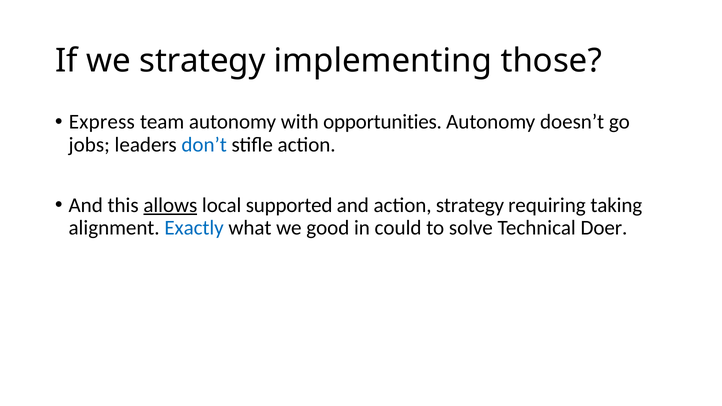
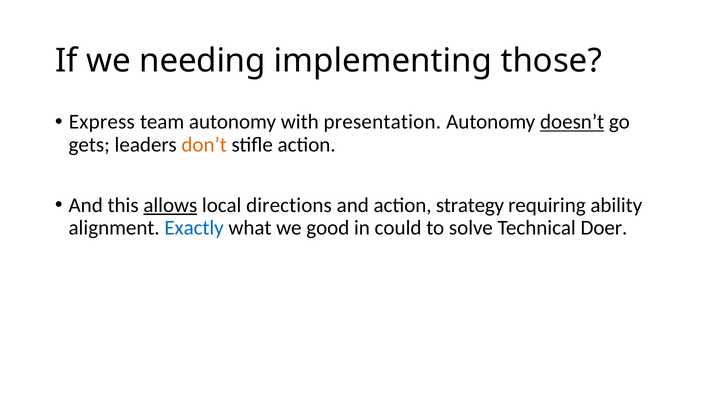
we strategy: strategy -> needing
opportunities: opportunities -> presentation
doesn’t underline: none -> present
jobs: jobs -> gets
don’t colour: blue -> orange
supported: supported -> directions
taking: taking -> ability
